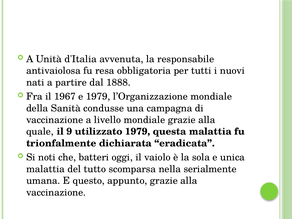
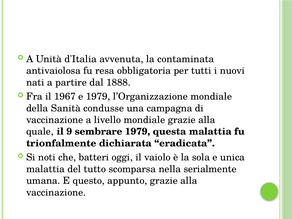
responsabile: responsabile -> contaminata
utilizzato: utilizzato -> sembrare
